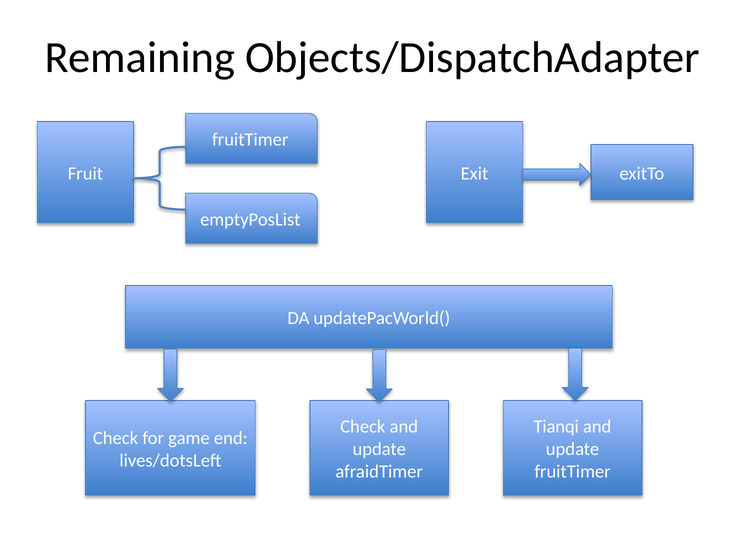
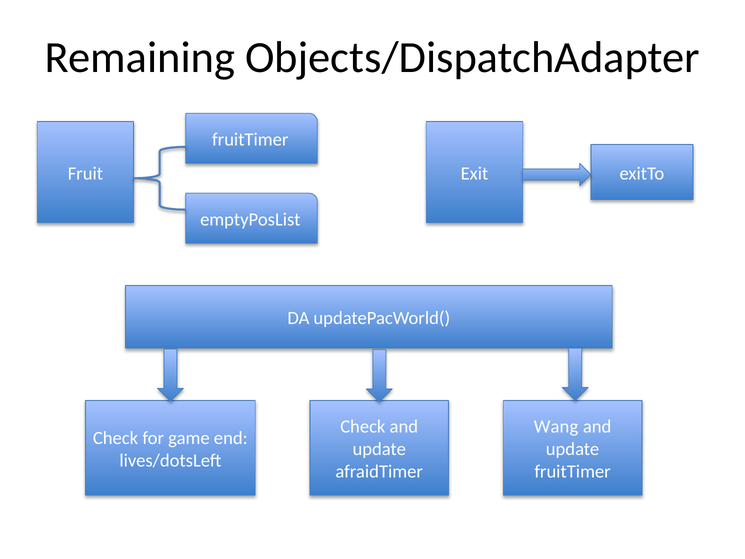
Tianqi: Tianqi -> Wang
